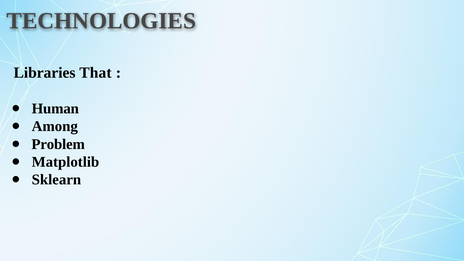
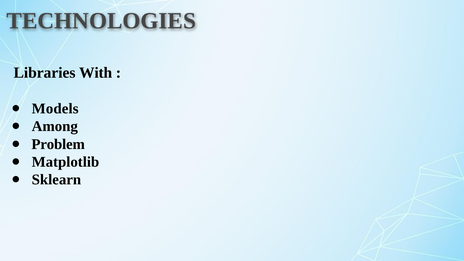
That: That -> With
Human: Human -> Models
